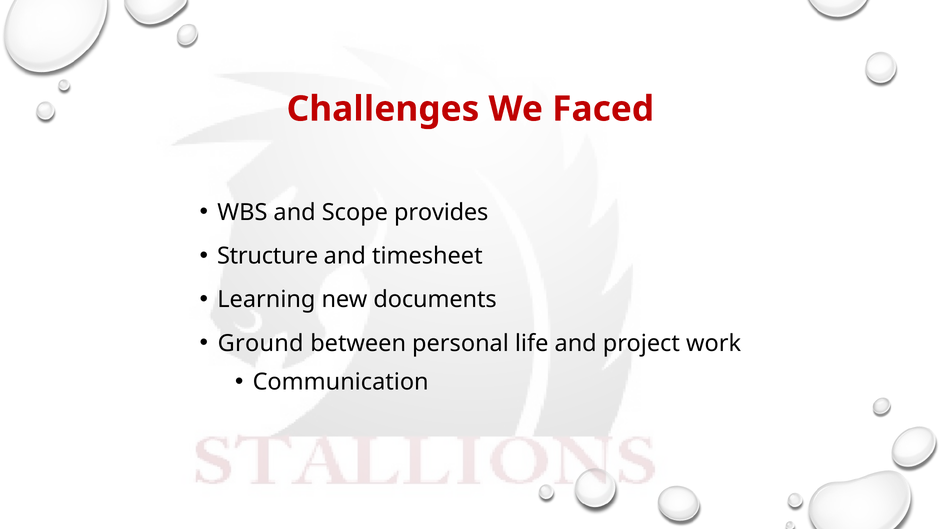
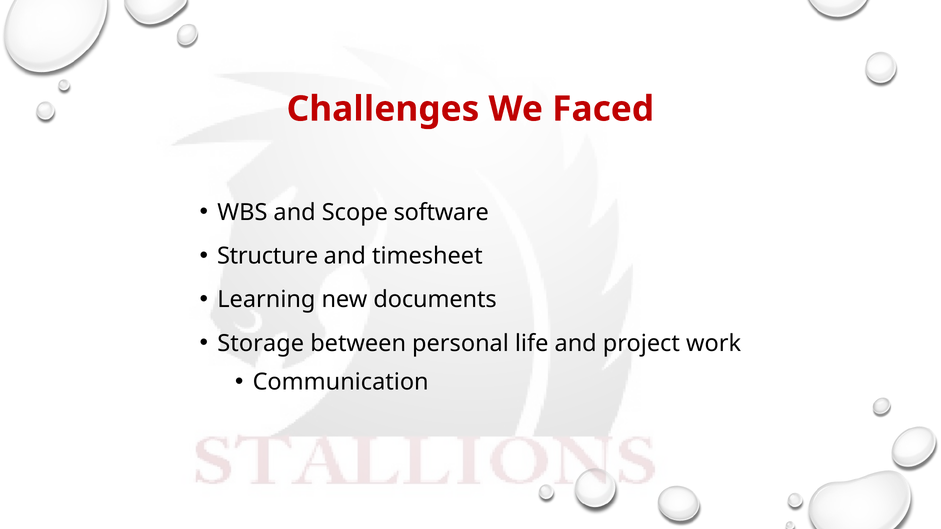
provides: provides -> software
Ground: Ground -> Storage
